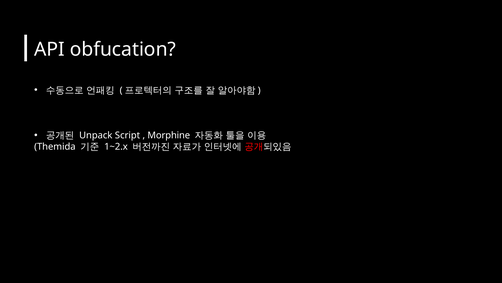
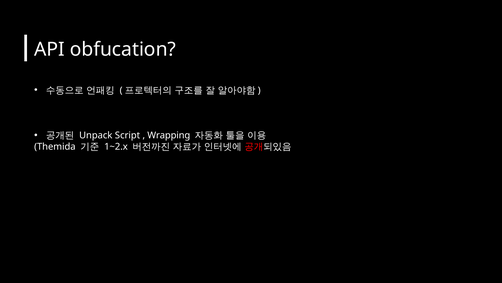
Morphine: Morphine -> Wrapping
